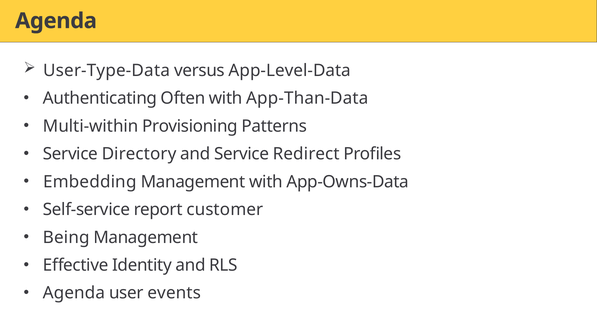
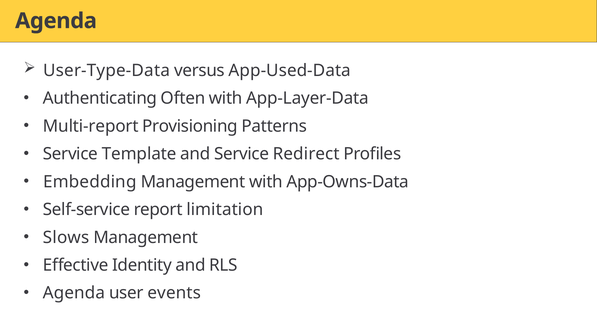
App-Level-Data: App-Level-Data -> App-Used-Data
App-Than-Data: App-Than-Data -> App-Layer-Data
Multi-within: Multi-within -> Multi-report
Directory: Directory -> Template
customer: customer -> limitation
Being: Being -> Slows
